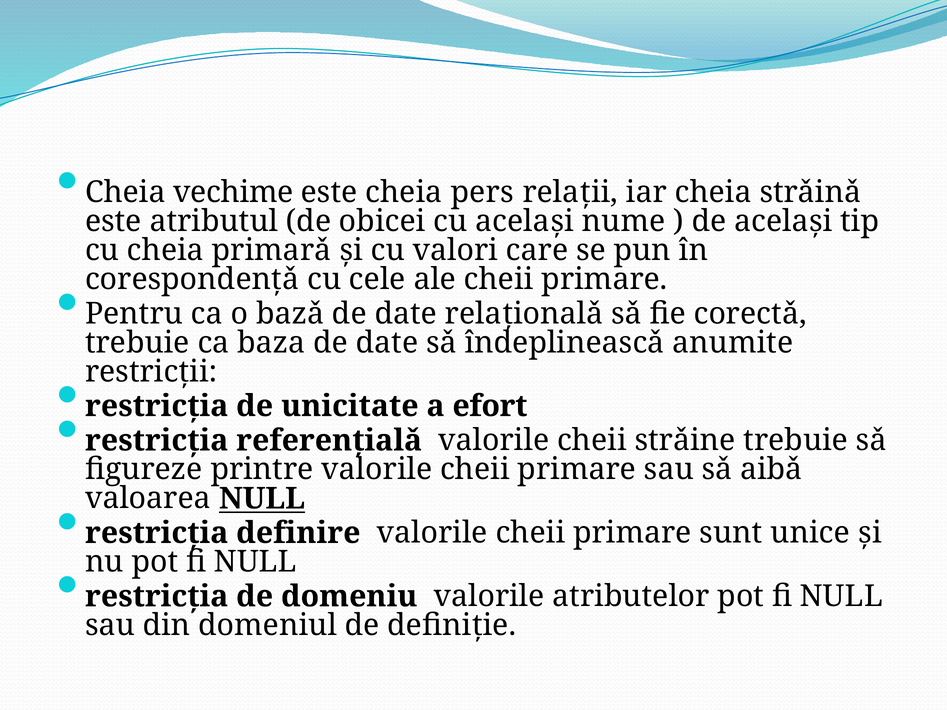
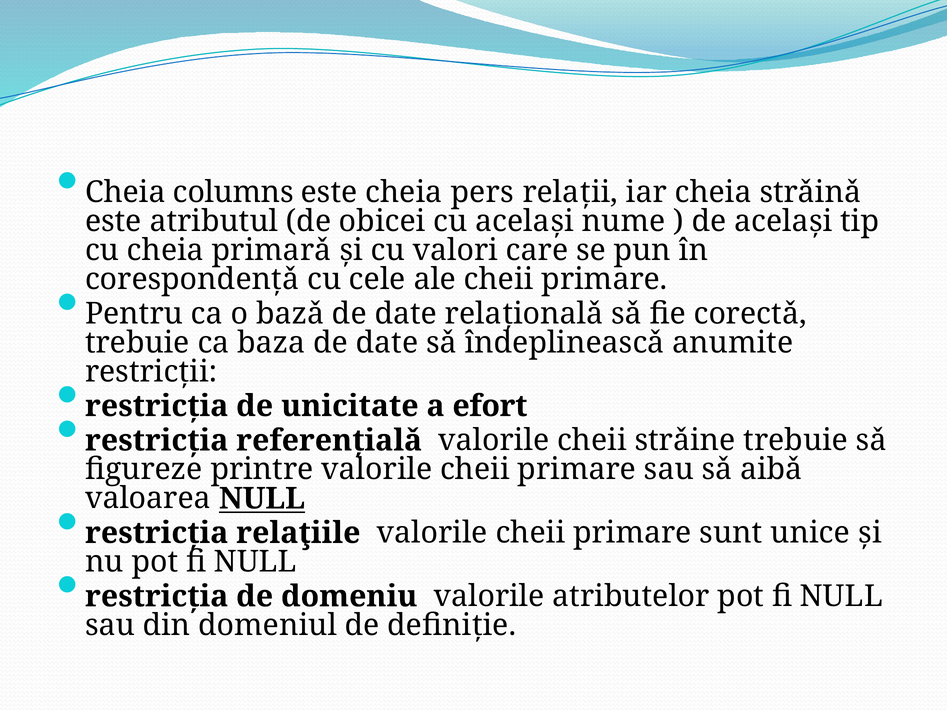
vechime: vechime -> columns
definire: definire -> relaţiile
